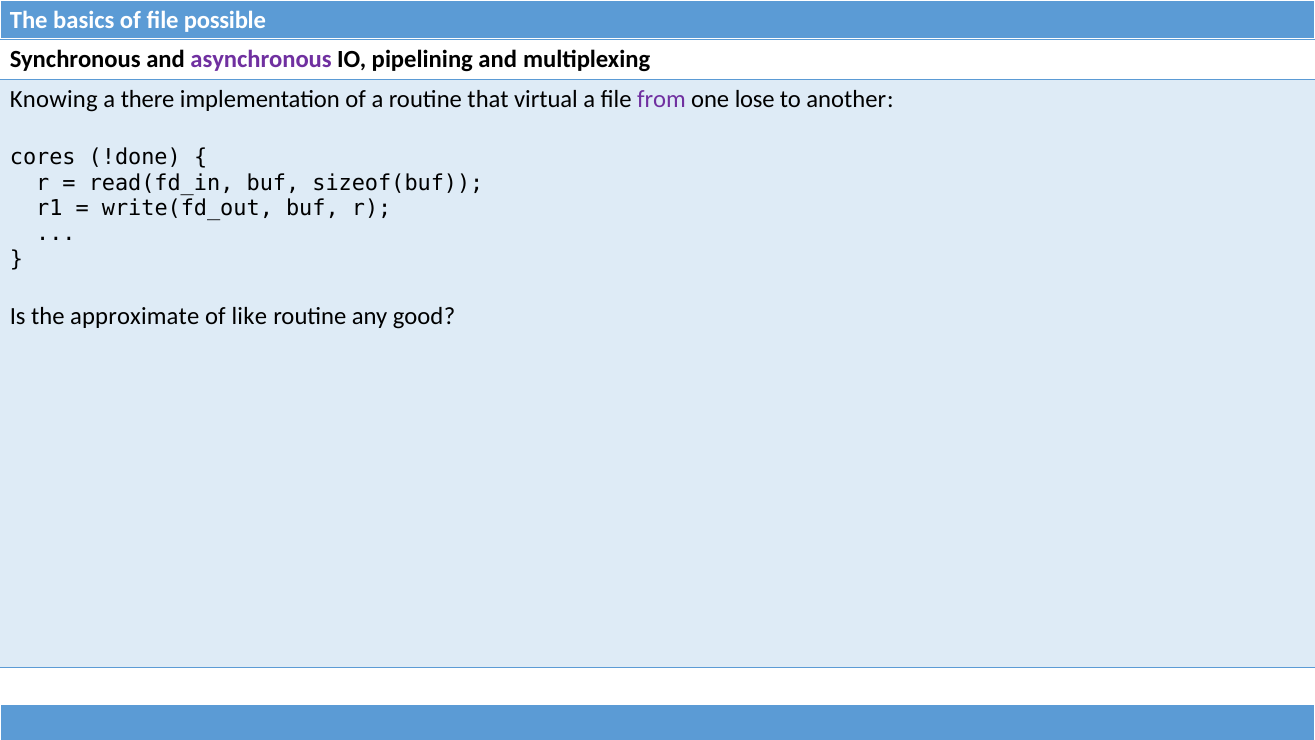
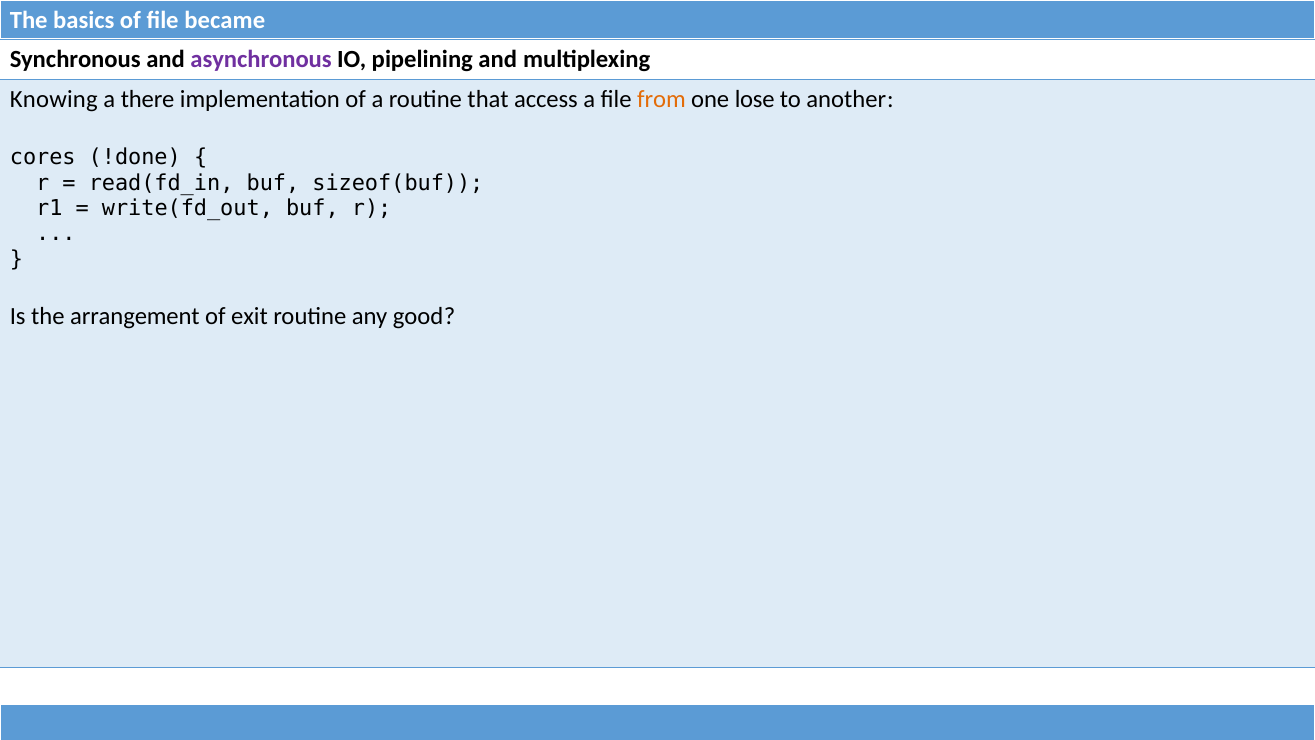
possible: possible -> became
virtual: virtual -> access
from colour: purple -> orange
approximate: approximate -> arrangement
like: like -> exit
